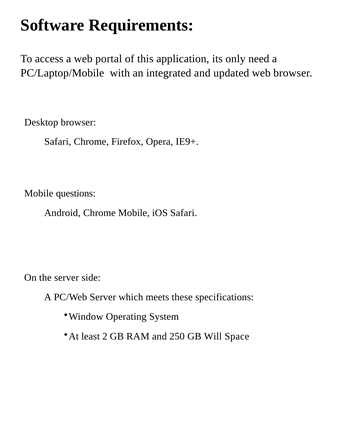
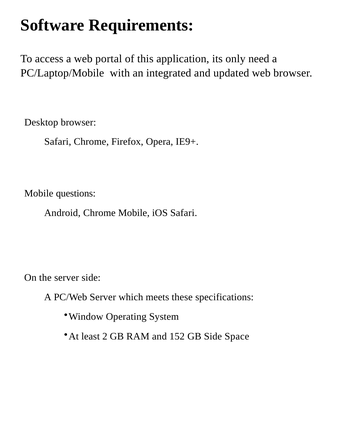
250: 250 -> 152
GB Will: Will -> Side
